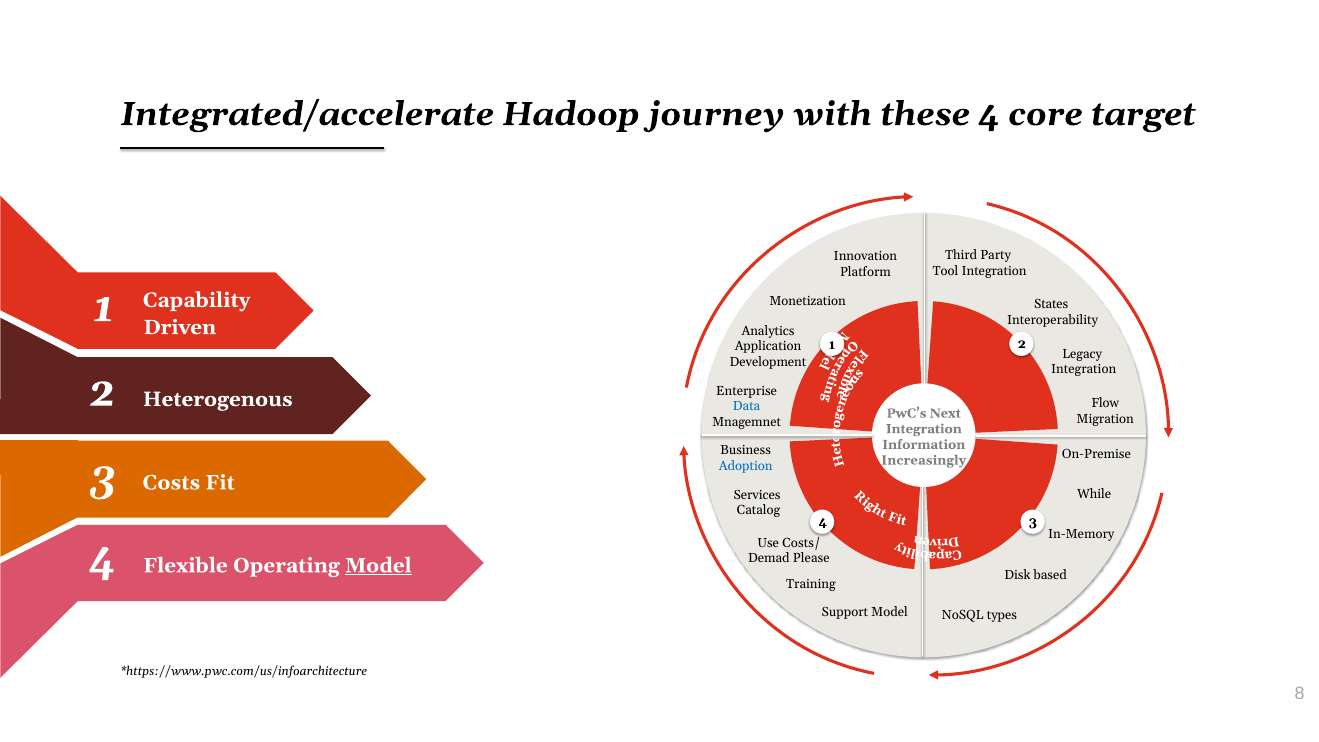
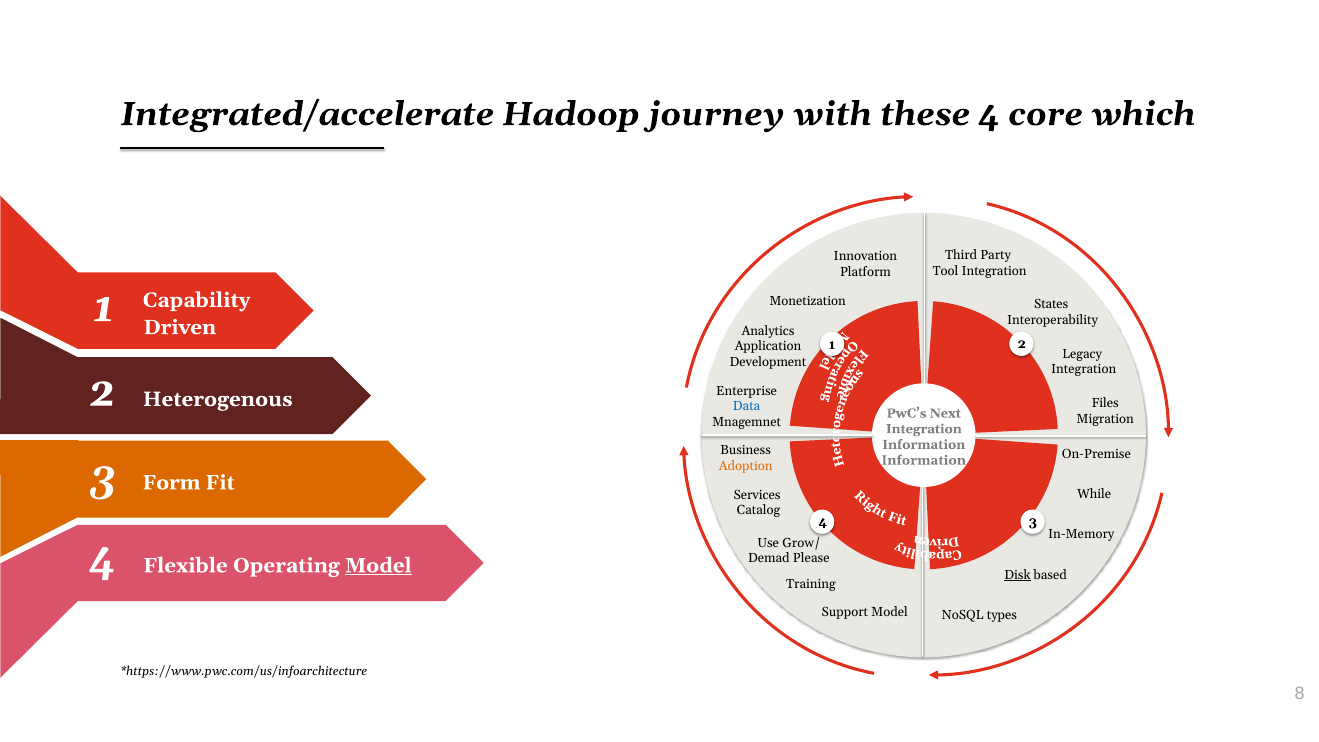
target: target -> which
Flow: Flow -> Files
Increasingly at (924, 460): Increasingly -> Information
Adoption colour: blue -> orange
Costs: Costs -> Form
Costs/: Costs/ -> Grow/
Disk underline: none -> present
